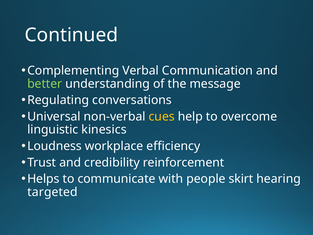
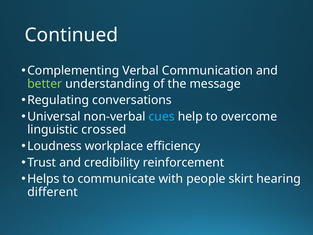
cues colour: yellow -> light blue
kinesics: kinesics -> crossed
targeted: targeted -> different
